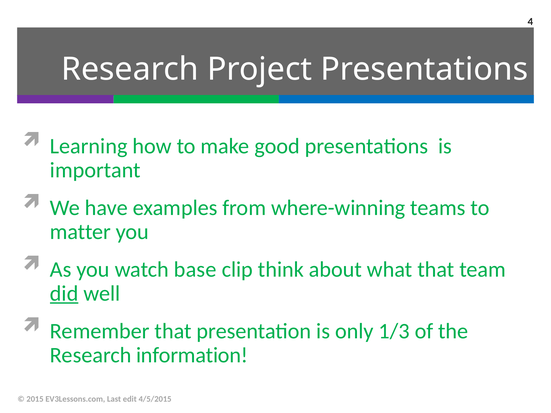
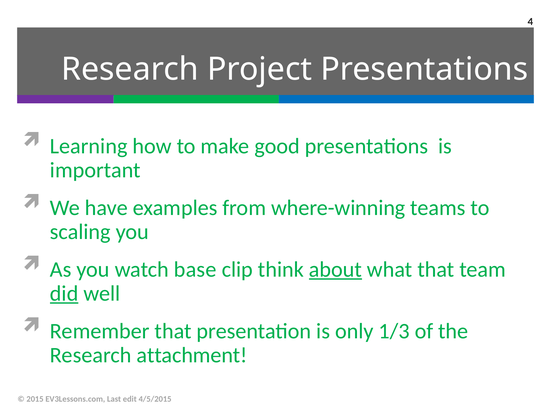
matter: matter -> scaling
about underline: none -> present
information: information -> attachment
